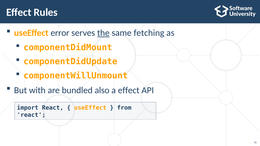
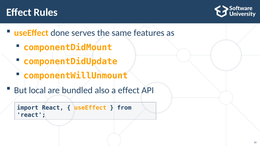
error: error -> done
the underline: present -> none
fetching: fetching -> features
with: with -> local
